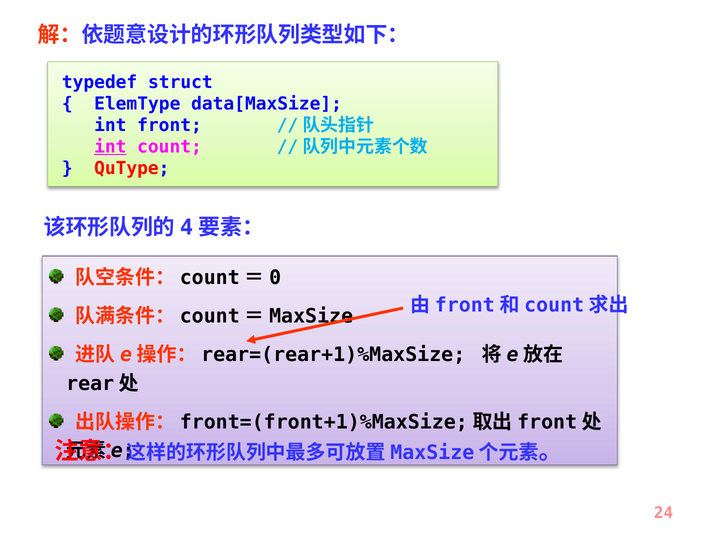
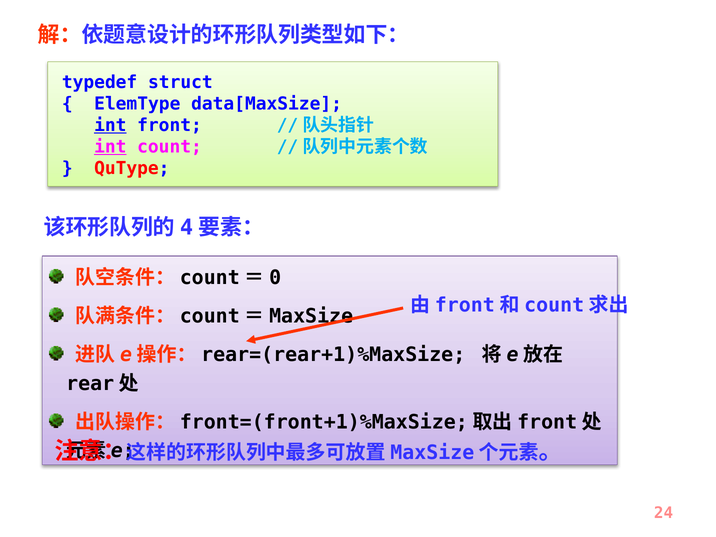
int at (110, 125) underline: none -> present
